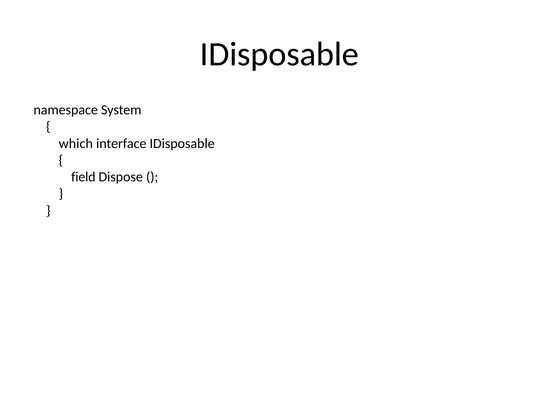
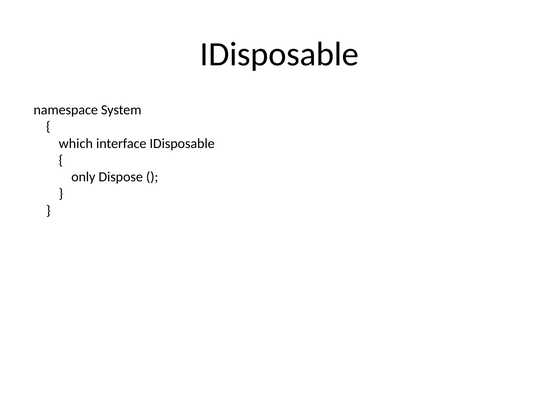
field: field -> only
